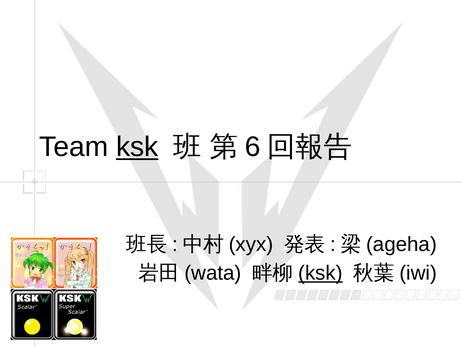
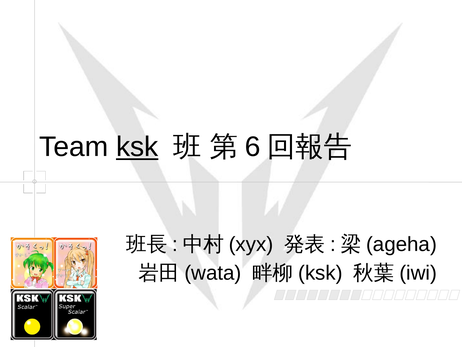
ksk at (320, 273) underline: present -> none
